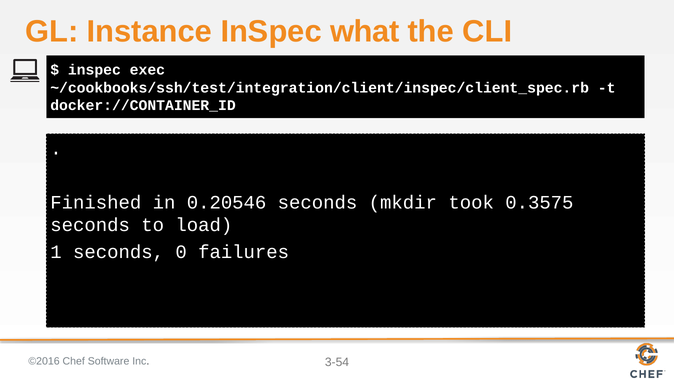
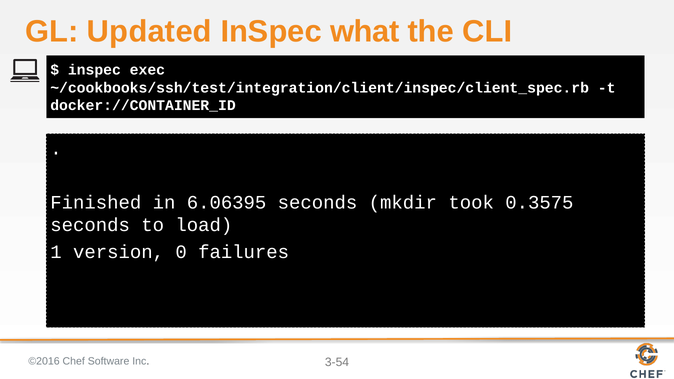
Instance: Instance -> Updated
0.20546: 0.20546 -> 6.06395
1 seconds: seconds -> version
